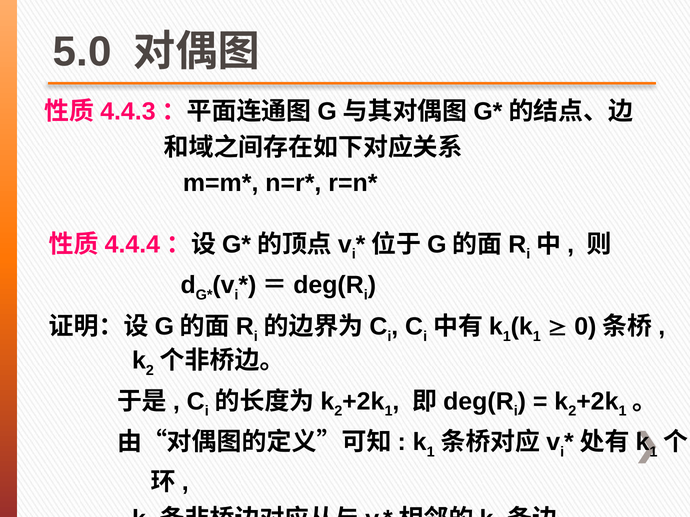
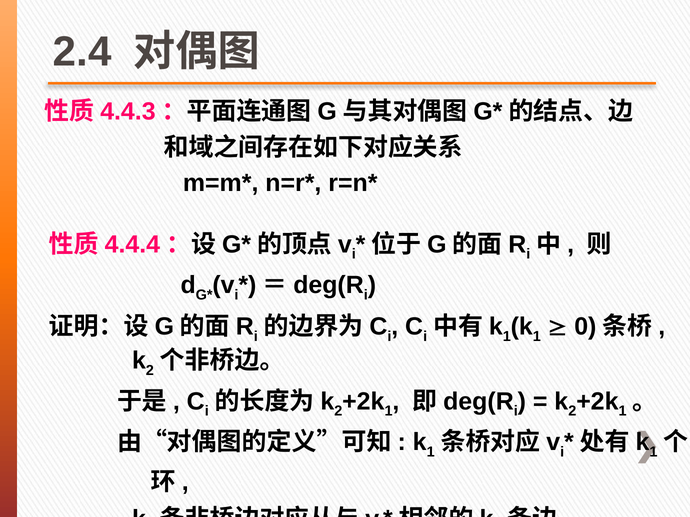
5.0: 5.0 -> 2.4
